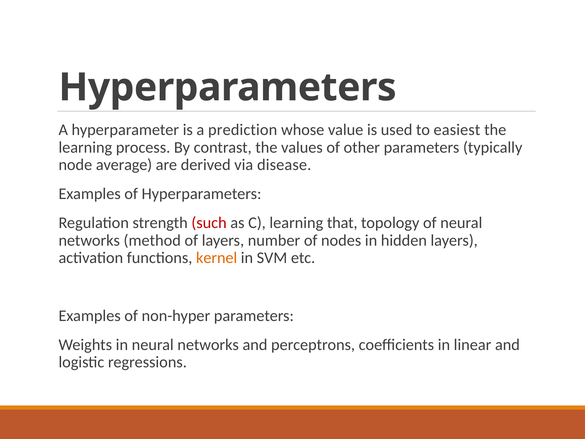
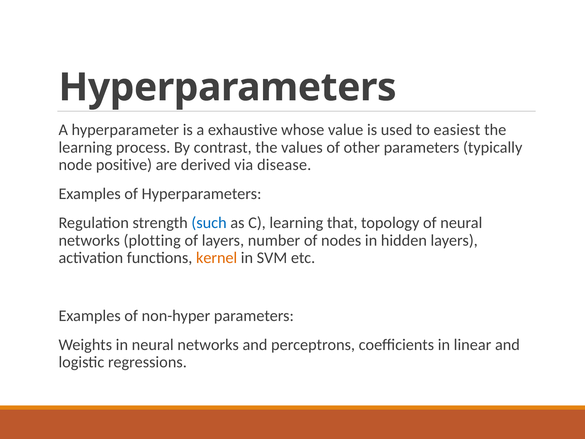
prediction: prediction -> exhaustive
average: average -> positive
such colour: red -> blue
method: method -> plotting
